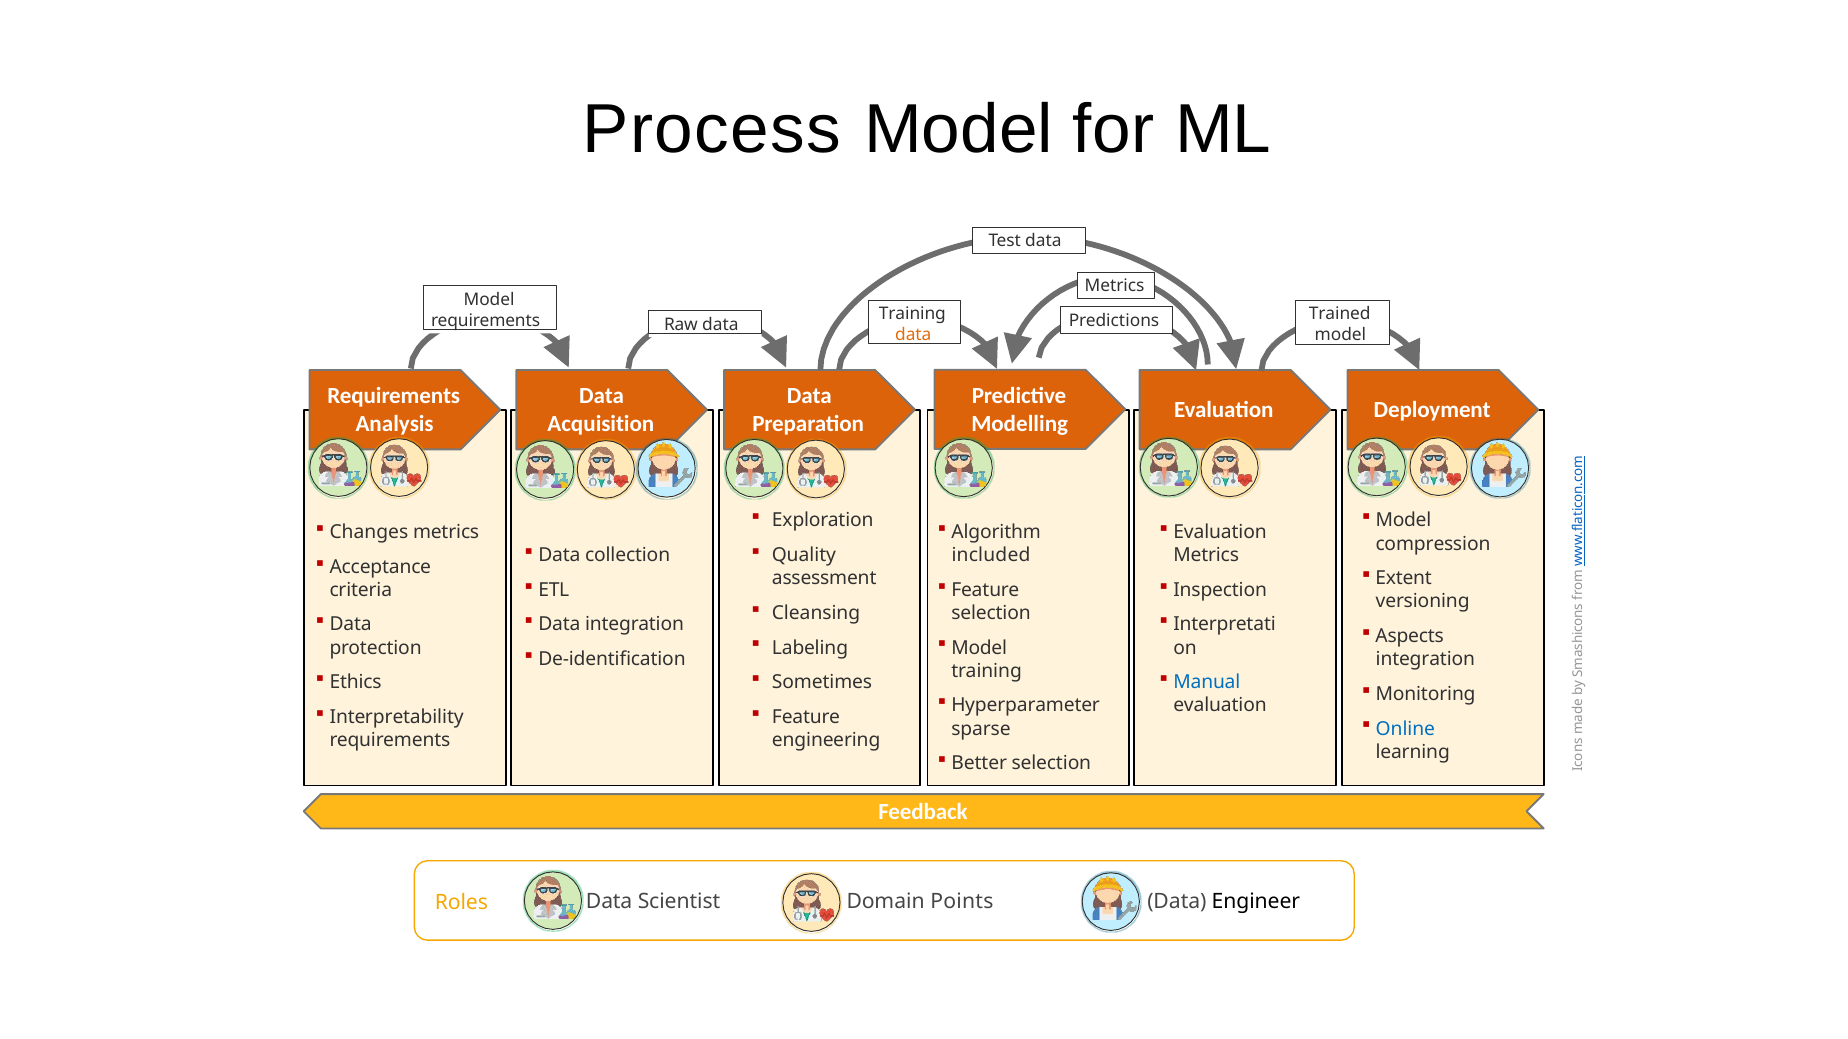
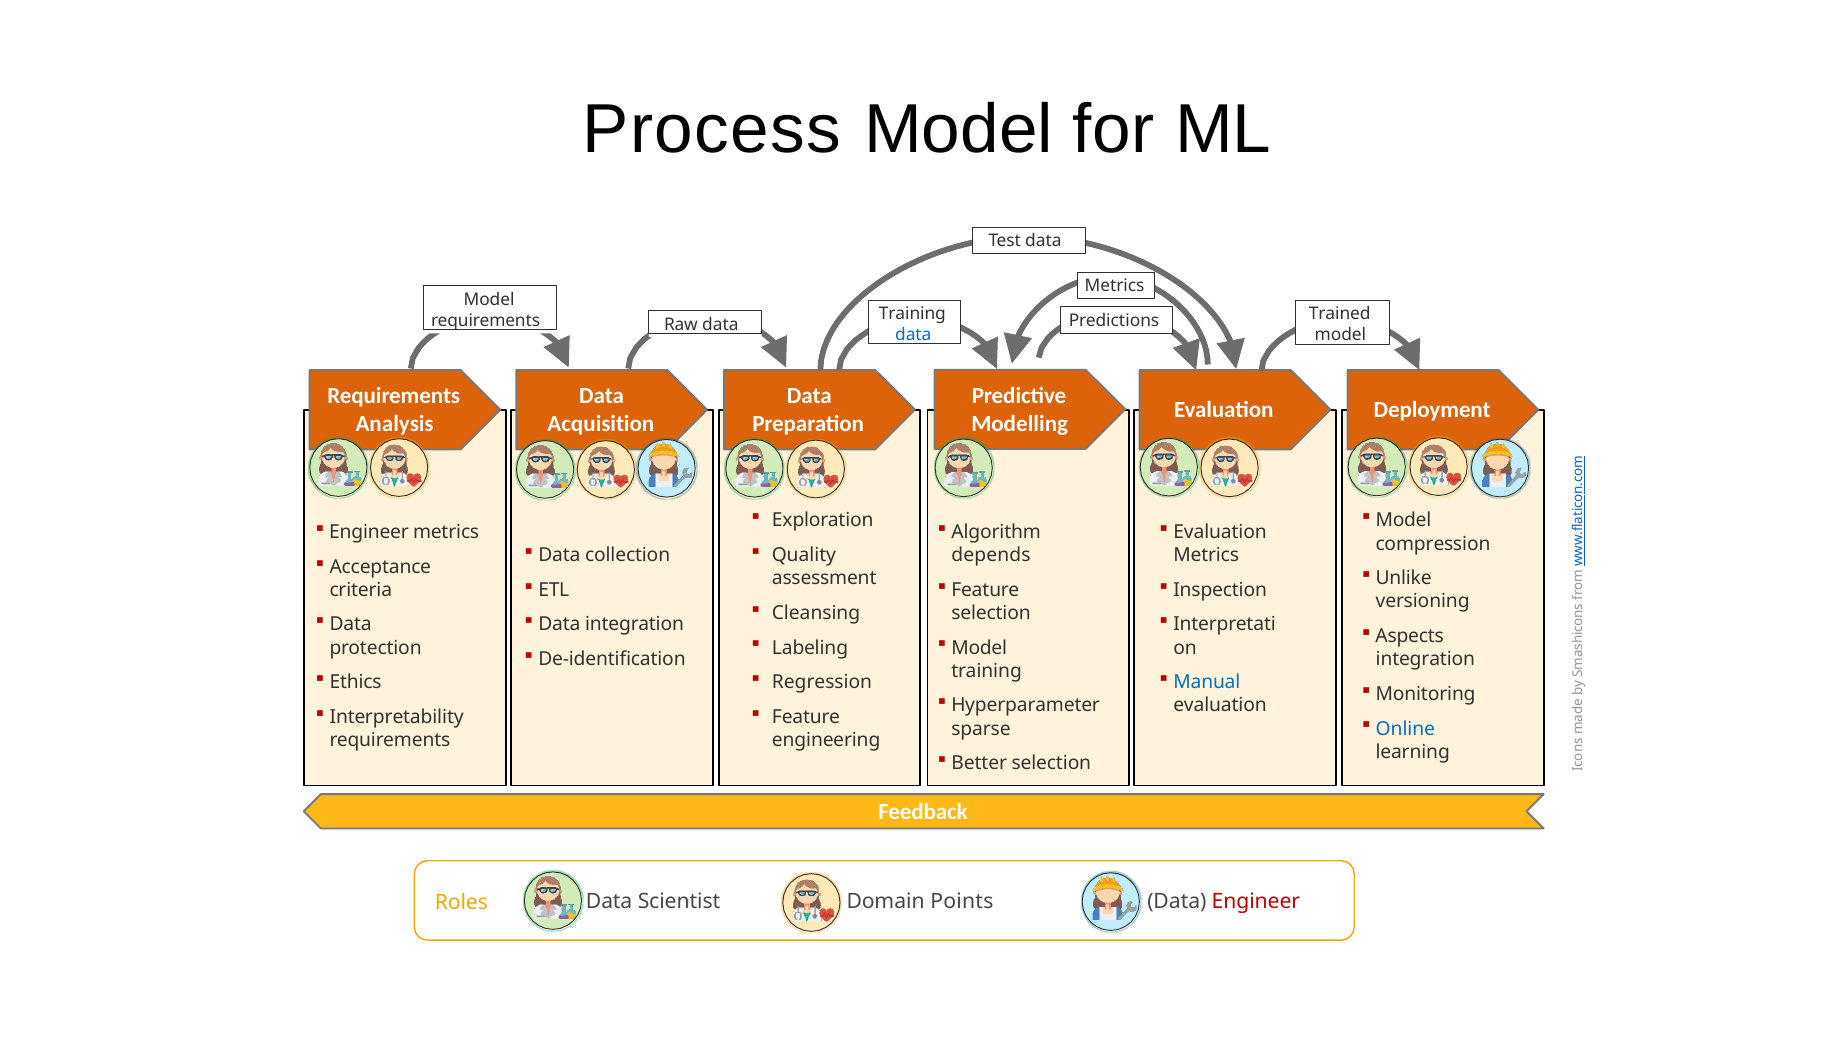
data at (913, 335) colour: orange -> blue
Changes at (369, 532): Changes -> Engineer
included: included -> depends
Extent: Extent -> Unlike
Sometimes: Sometimes -> Regression
Engineer at (1256, 902) colour: black -> red
